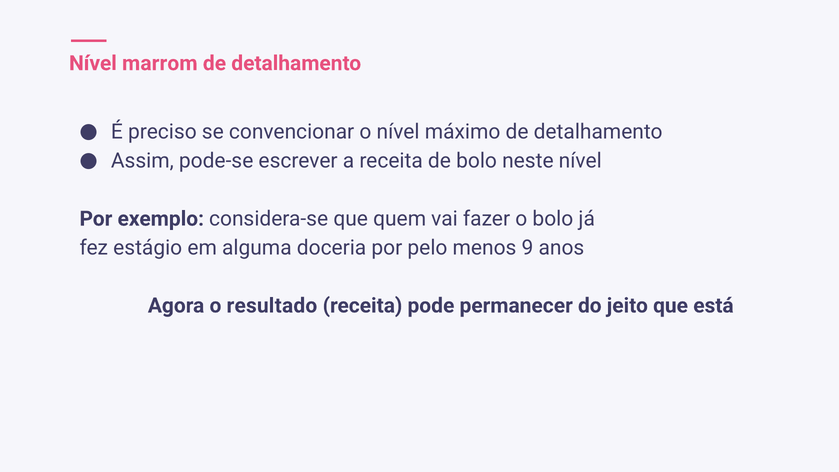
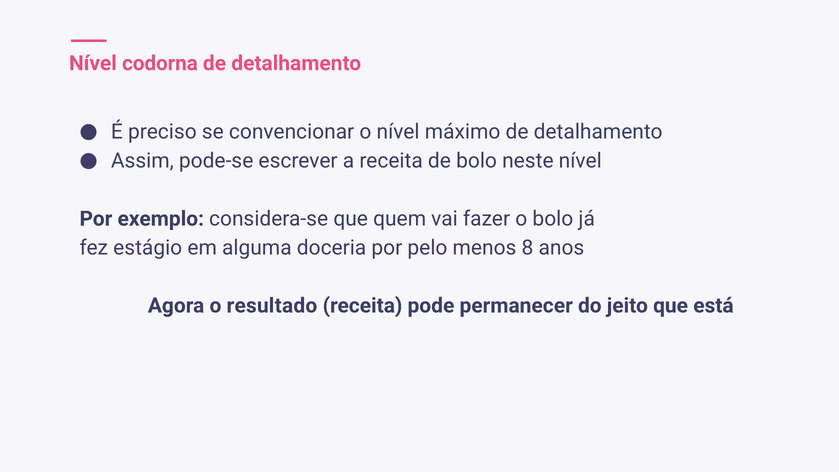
marrom: marrom -> codorna
9: 9 -> 8
